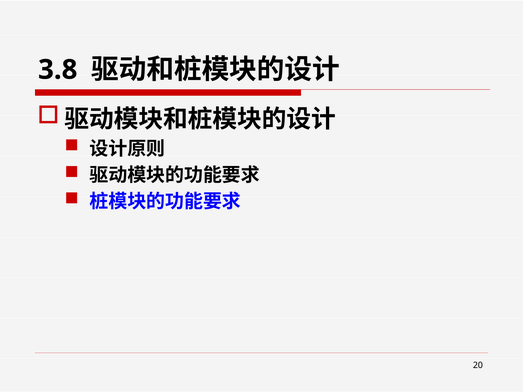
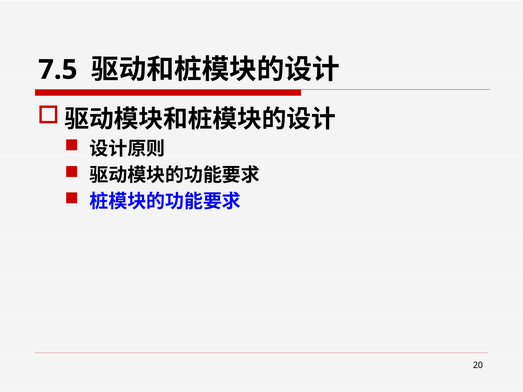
3.8: 3.8 -> 7.5
